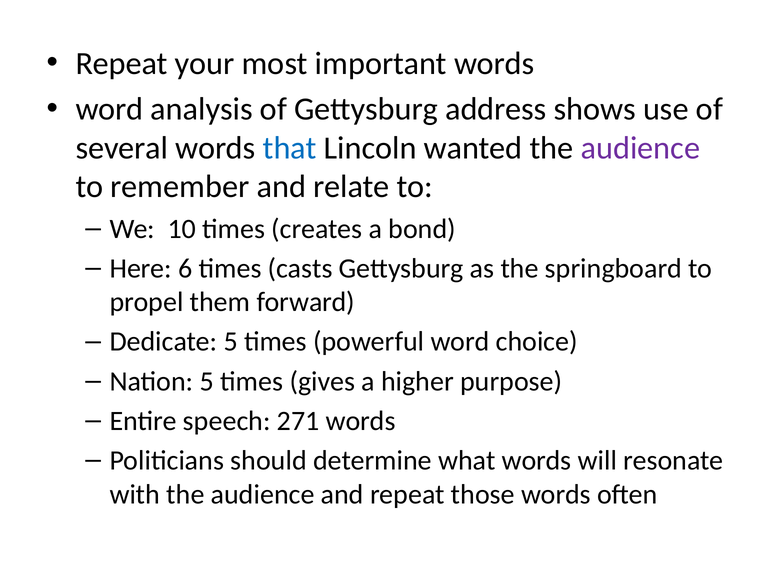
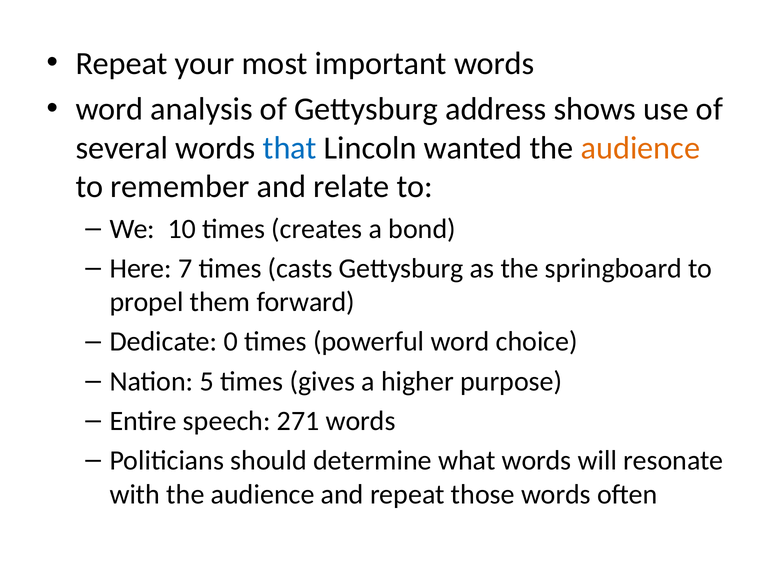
audience at (640, 148) colour: purple -> orange
6: 6 -> 7
Dedicate 5: 5 -> 0
